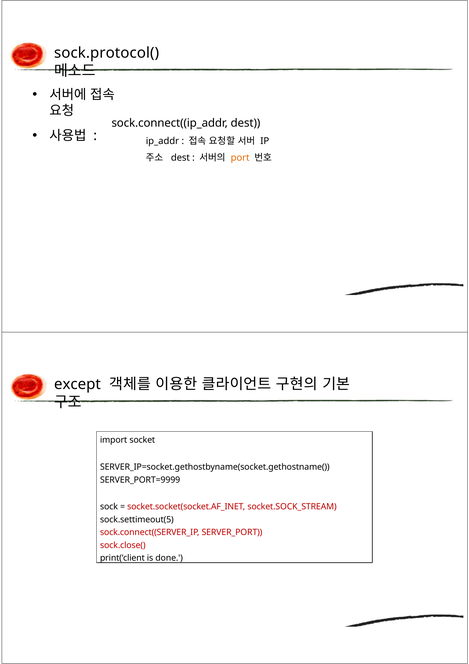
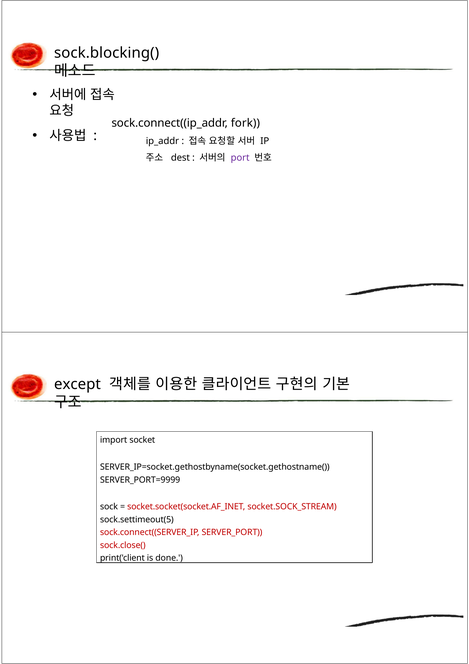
sock.protocol(: sock.protocol( -> sock.blocking(
sock.connect((ip_addr dest: dest -> fork
port colour: orange -> purple
